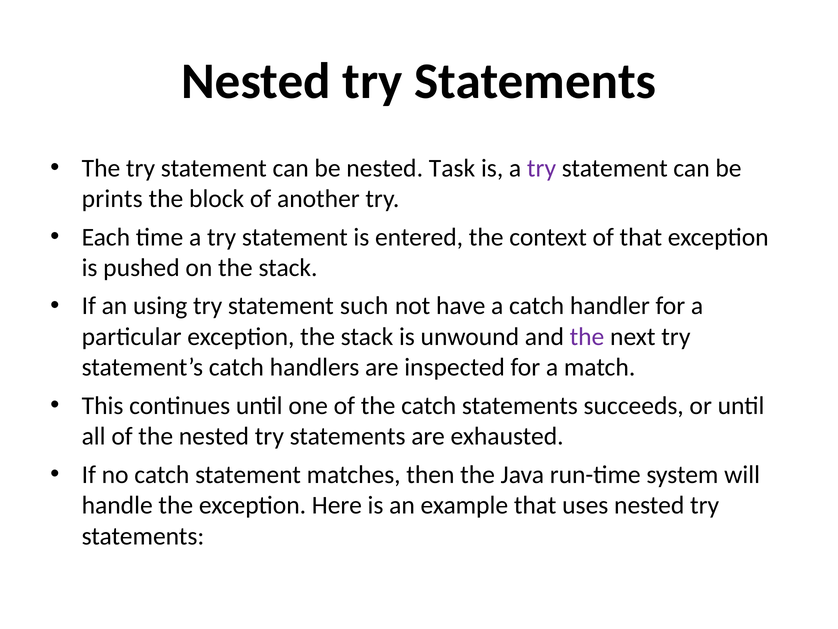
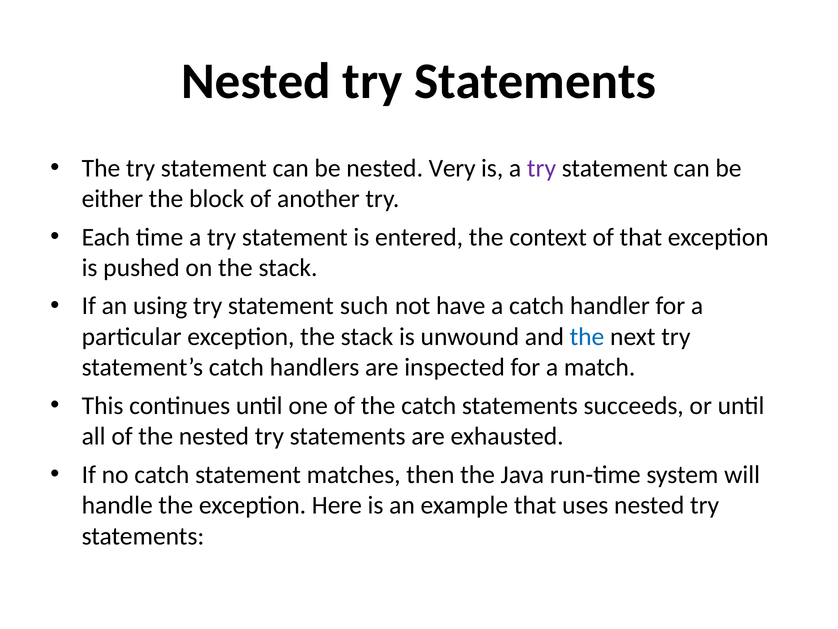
Task: Task -> Very
prints: prints -> either
the at (587, 336) colour: purple -> blue
